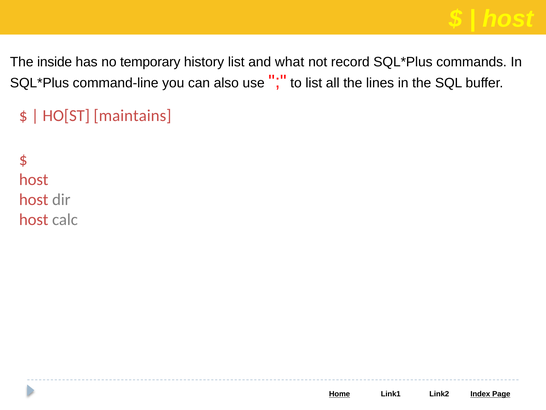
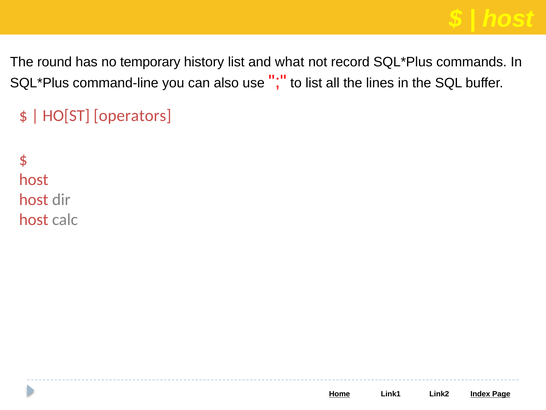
inside: inside -> round
maintains: maintains -> operators
